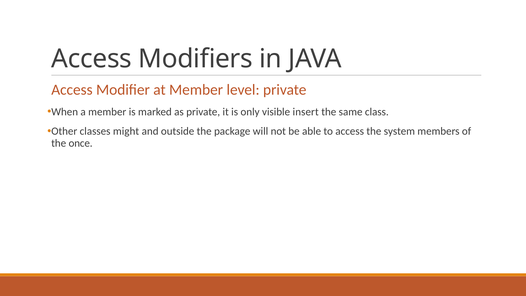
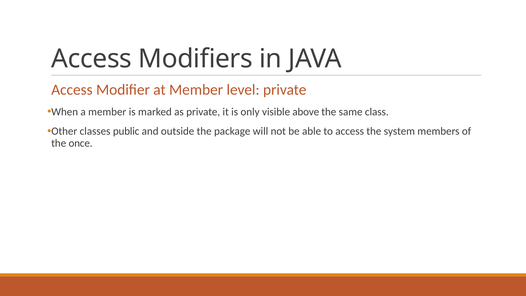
insert: insert -> above
might: might -> public
